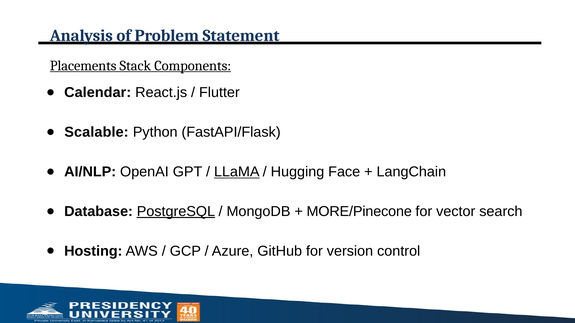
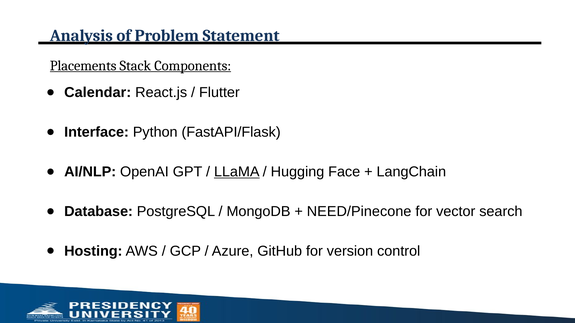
Scalable: Scalable -> Interface
PostgreSQL underline: present -> none
MORE/Pinecone: MORE/Pinecone -> NEED/Pinecone
